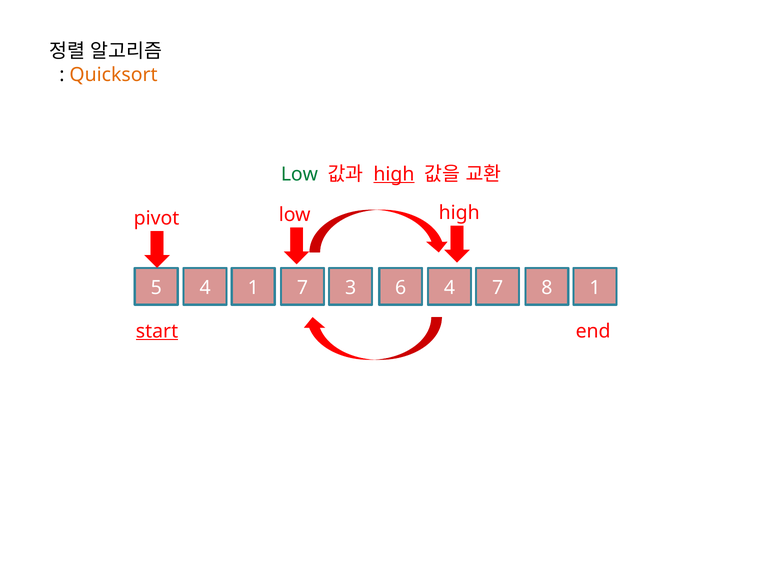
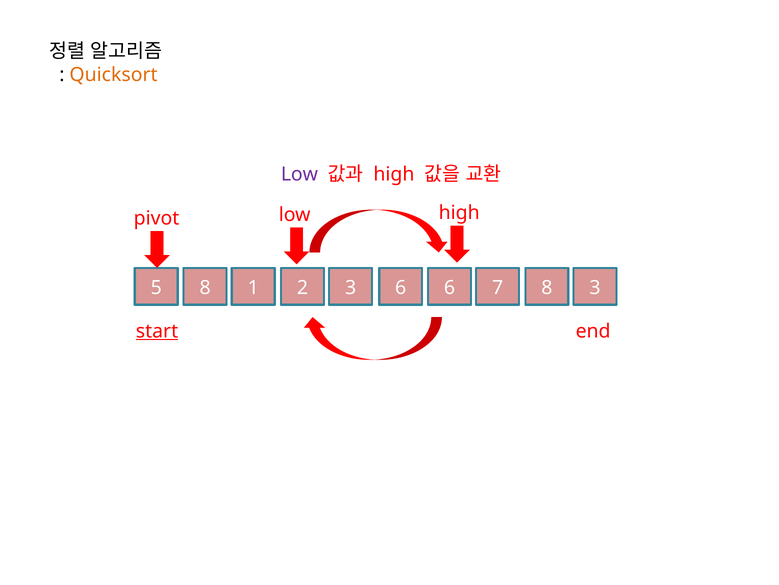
Low at (299, 174) colour: green -> purple
high at (394, 174) underline: present -> none
5 4: 4 -> 8
1 7: 7 -> 2
6 4: 4 -> 6
8 1: 1 -> 3
